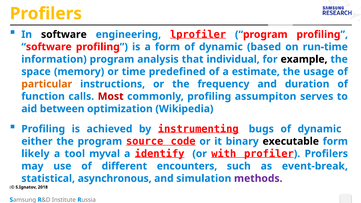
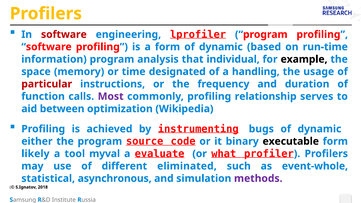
software at (64, 34) colour: black -> red
predefined: predefined -> designated
estimate: estimate -> handling
particular colour: orange -> red
Most colour: red -> purple
assumpiton: assumpiton -> relationship
identify: identify -> evaluate
with: with -> what
encounters: encounters -> eliminated
event-break: event-break -> event-whole
